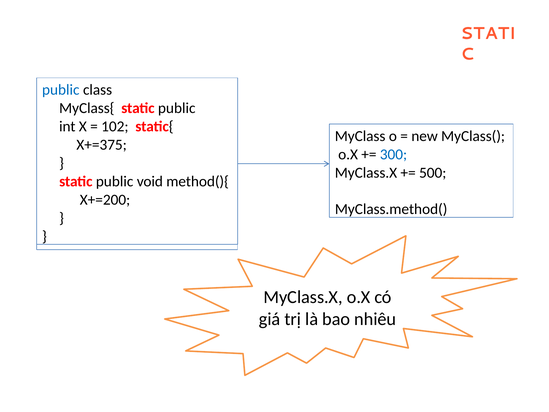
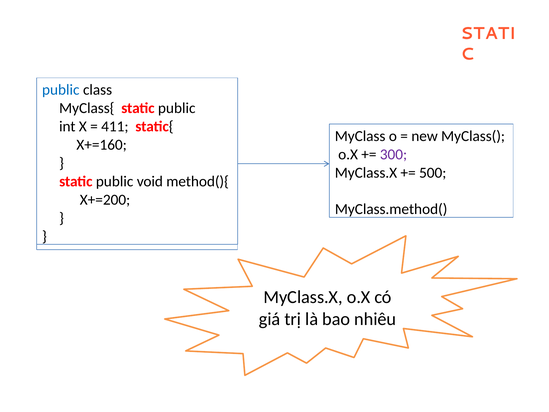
102: 102 -> 411
X+=375: X+=375 -> X+=160
300 colour: blue -> purple
